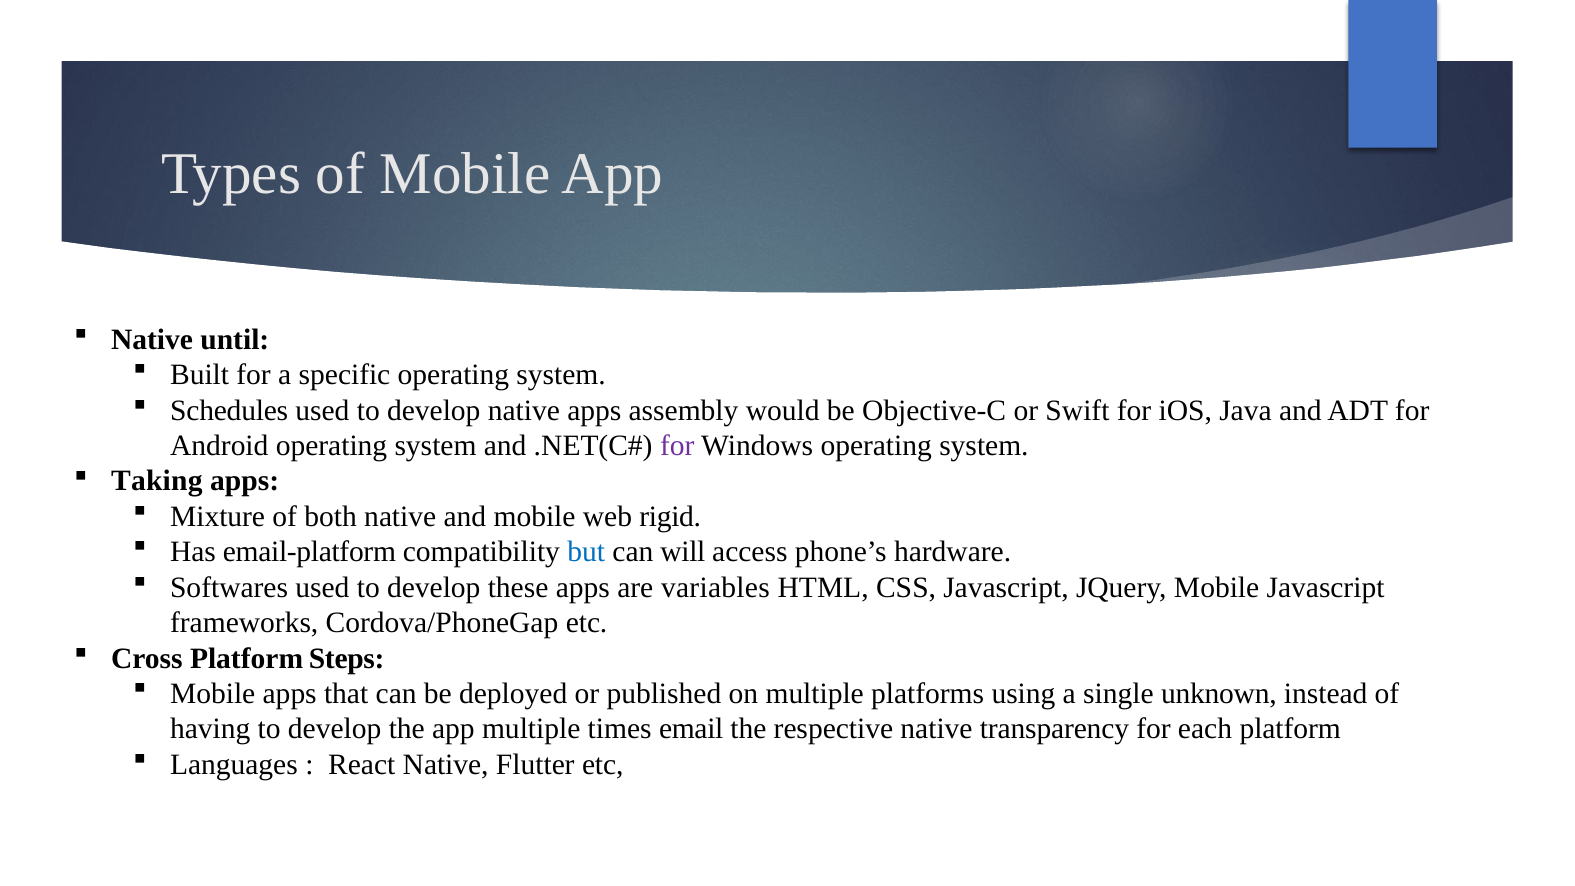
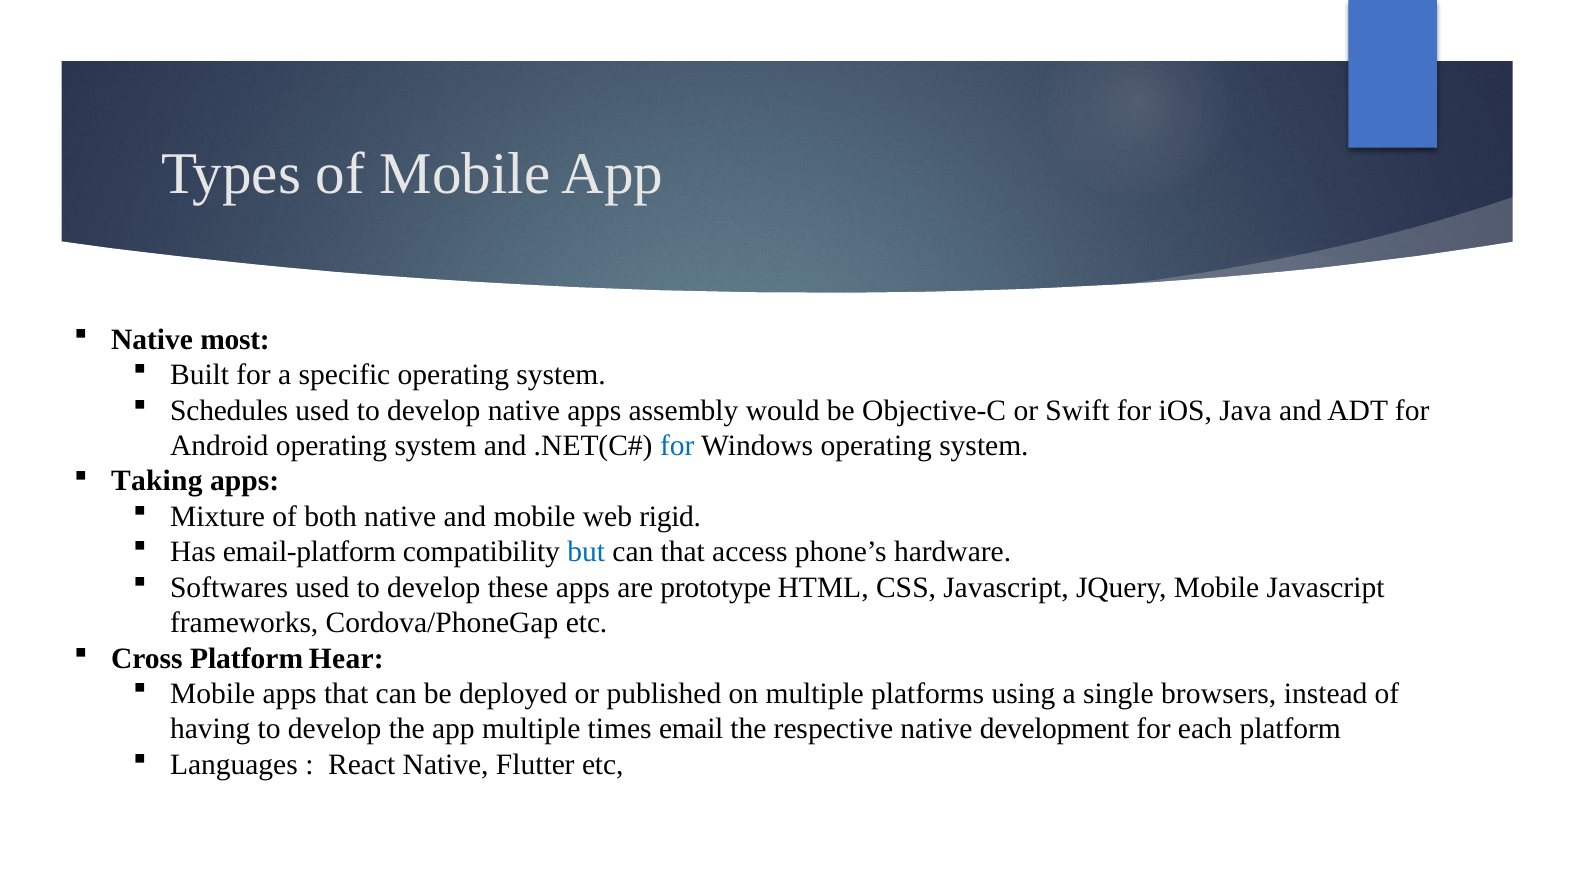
until: until -> most
for at (677, 446) colour: purple -> blue
can will: will -> that
variables: variables -> prototype
Steps: Steps -> Hear
unknown: unknown -> browsers
transparency: transparency -> development
